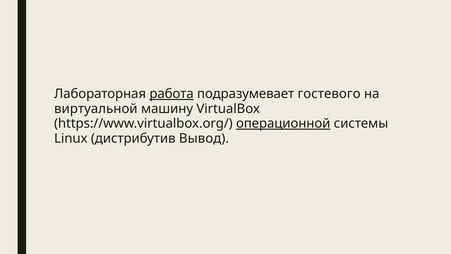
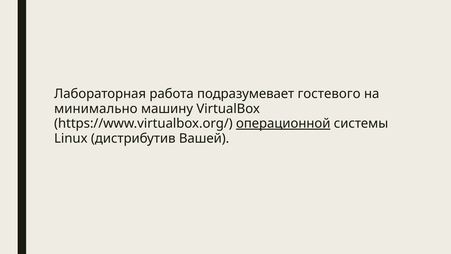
работа underline: present -> none
виртуальной: виртуальной -> минимально
Вывод: Вывод -> Вашей
